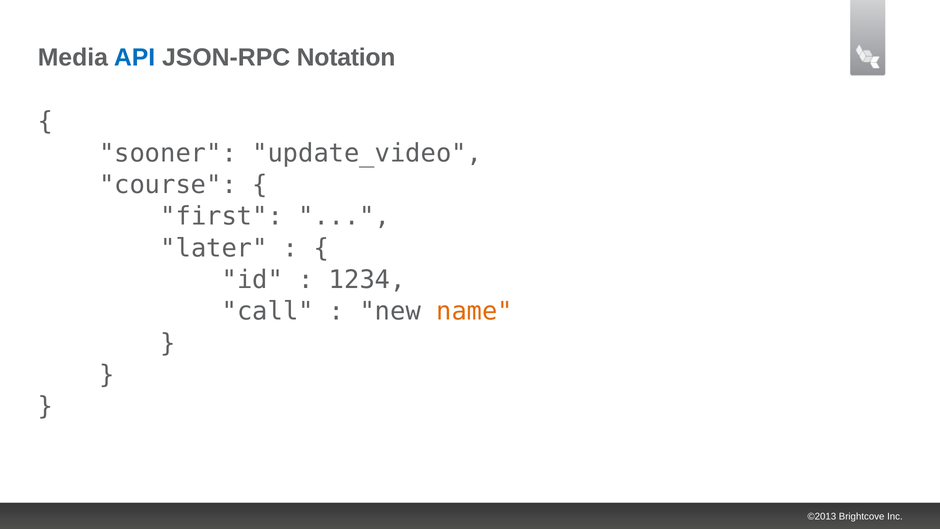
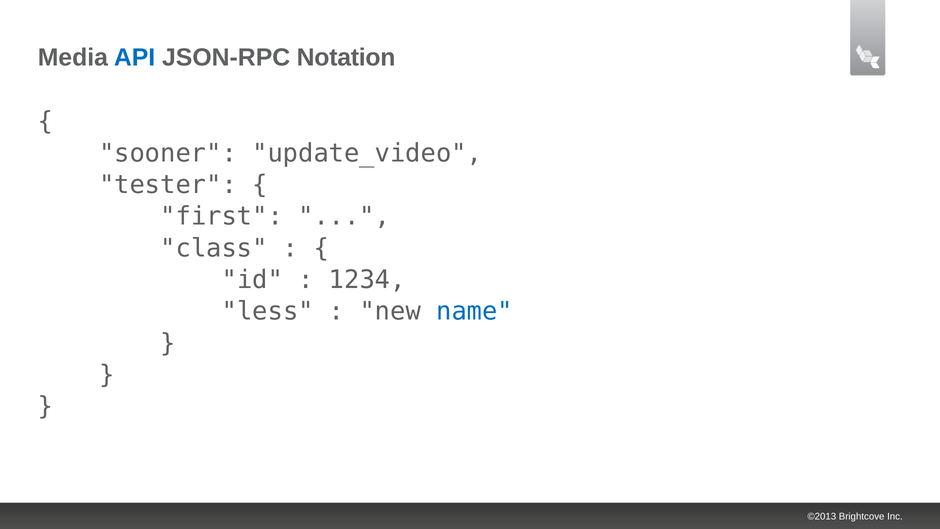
course: course -> tester
later: later -> class
call: call -> less
name colour: orange -> blue
